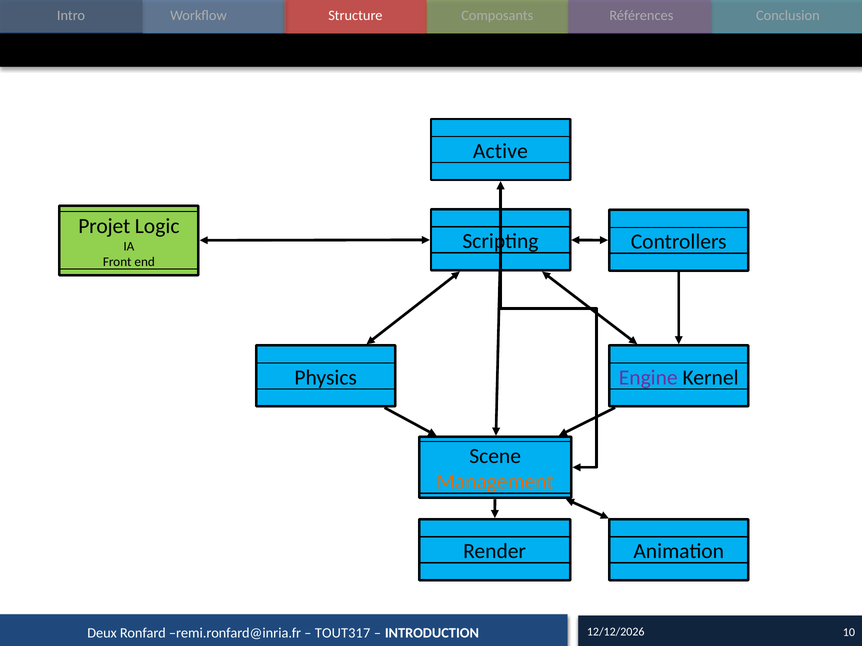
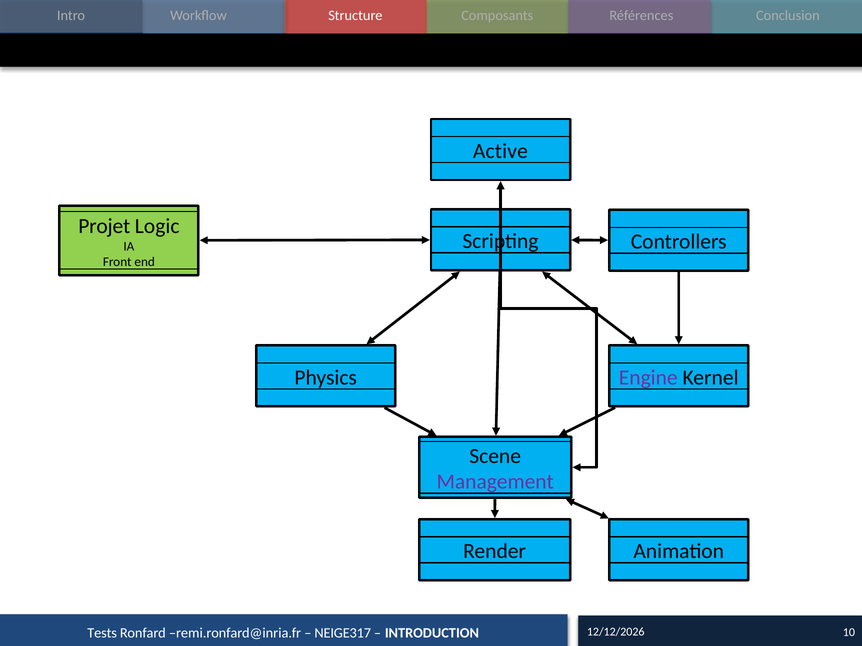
Management colour: orange -> purple
Deux: Deux -> Tests
TOUT317: TOUT317 -> NEIGE317
